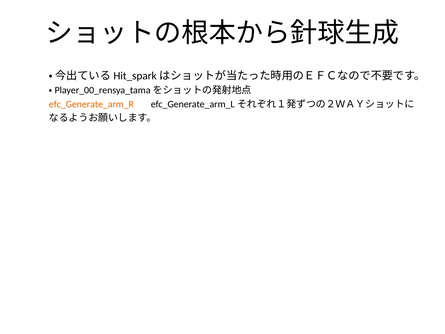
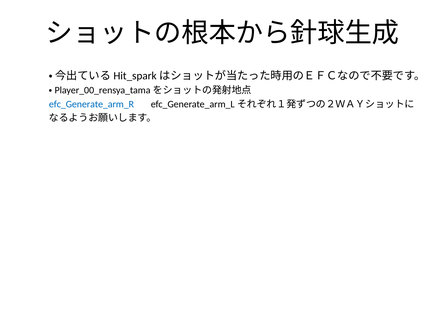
efc_Generate_arm_R colour: orange -> blue
